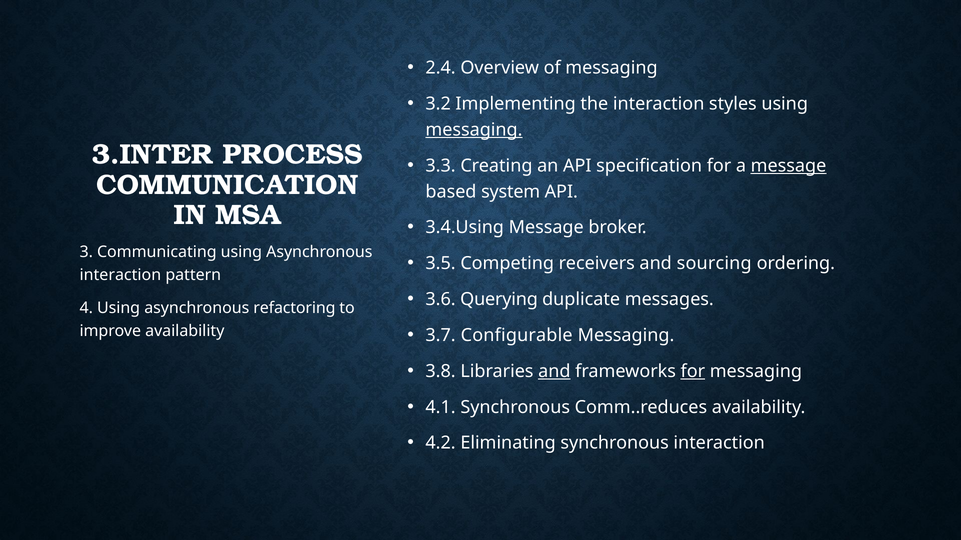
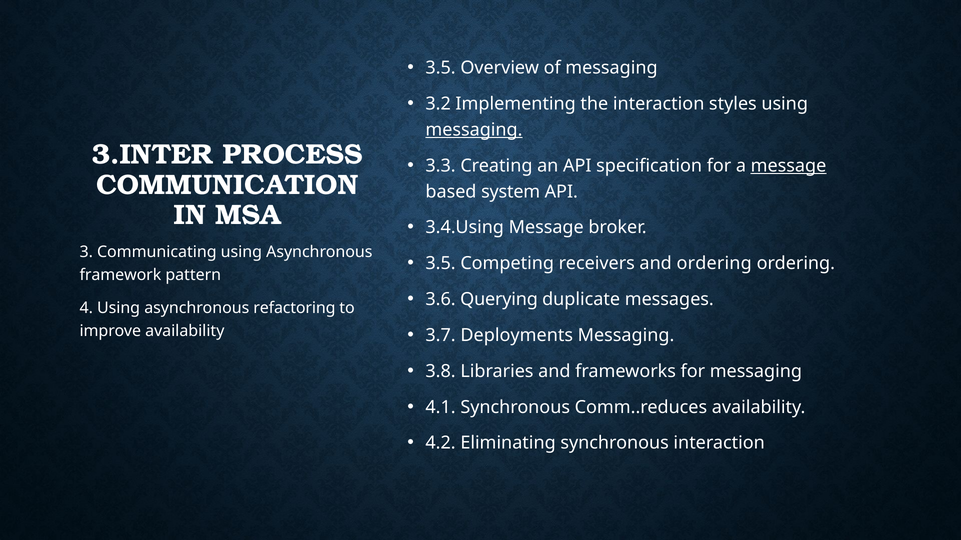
2.4 at (441, 68): 2.4 -> 3.5
and sourcing: sourcing -> ordering
interaction at (120, 275): interaction -> framework
Configurable: Configurable -> Deployments
and at (554, 372) underline: present -> none
for at (693, 372) underline: present -> none
